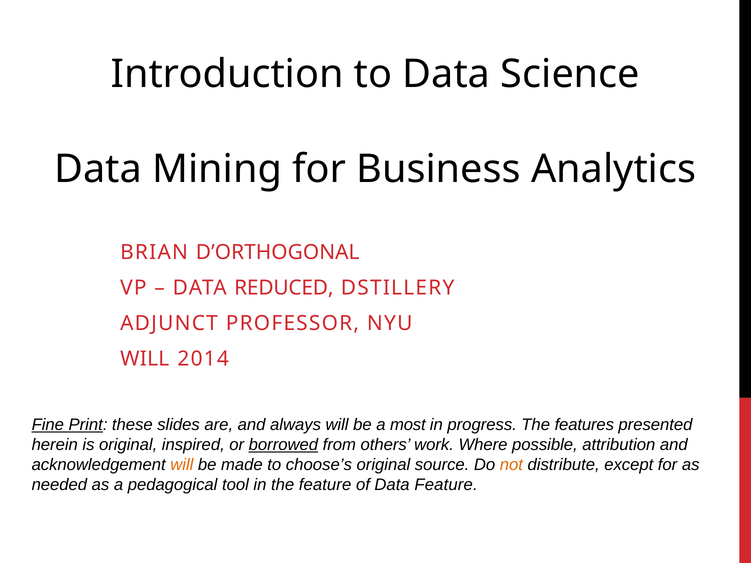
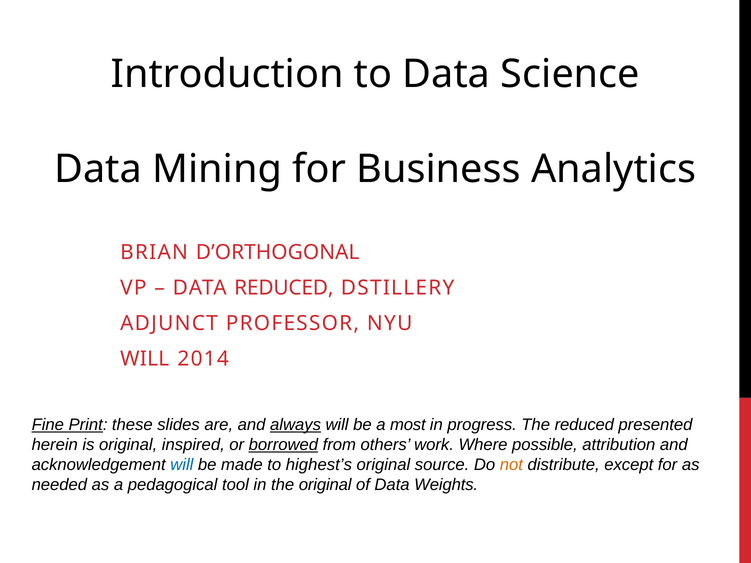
always underline: none -> present
The features: features -> reduced
will at (182, 465) colour: orange -> blue
choose’s: choose’s -> highest’s
the feature: feature -> original
Data Feature: Feature -> Weights
